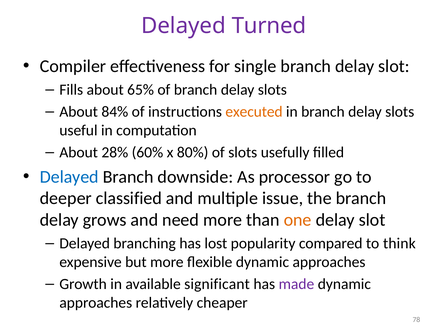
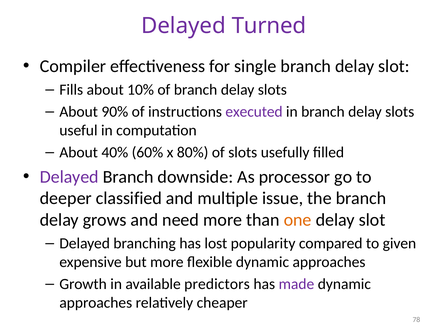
65%: 65% -> 10%
84%: 84% -> 90%
executed colour: orange -> purple
28%: 28% -> 40%
Delayed at (69, 177) colour: blue -> purple
think: think -> given
significant: significant -> predictors
